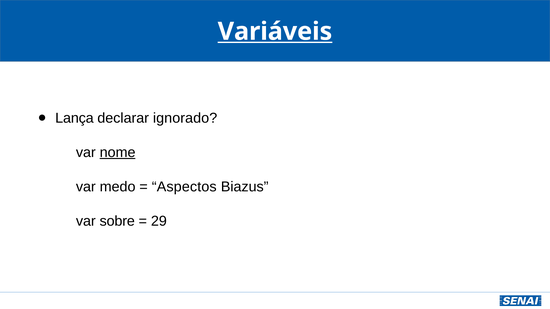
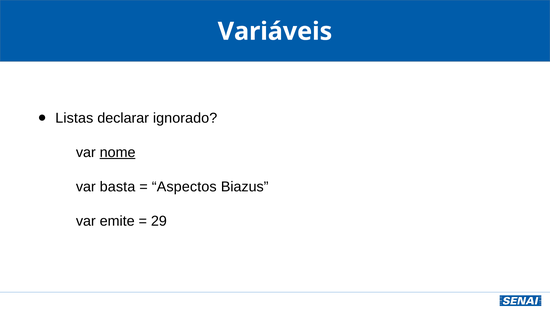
Variáveis underline: present -> none
Lança: Lança -> Listas
medo: medo -> basta
sobre: sobre -> emite
